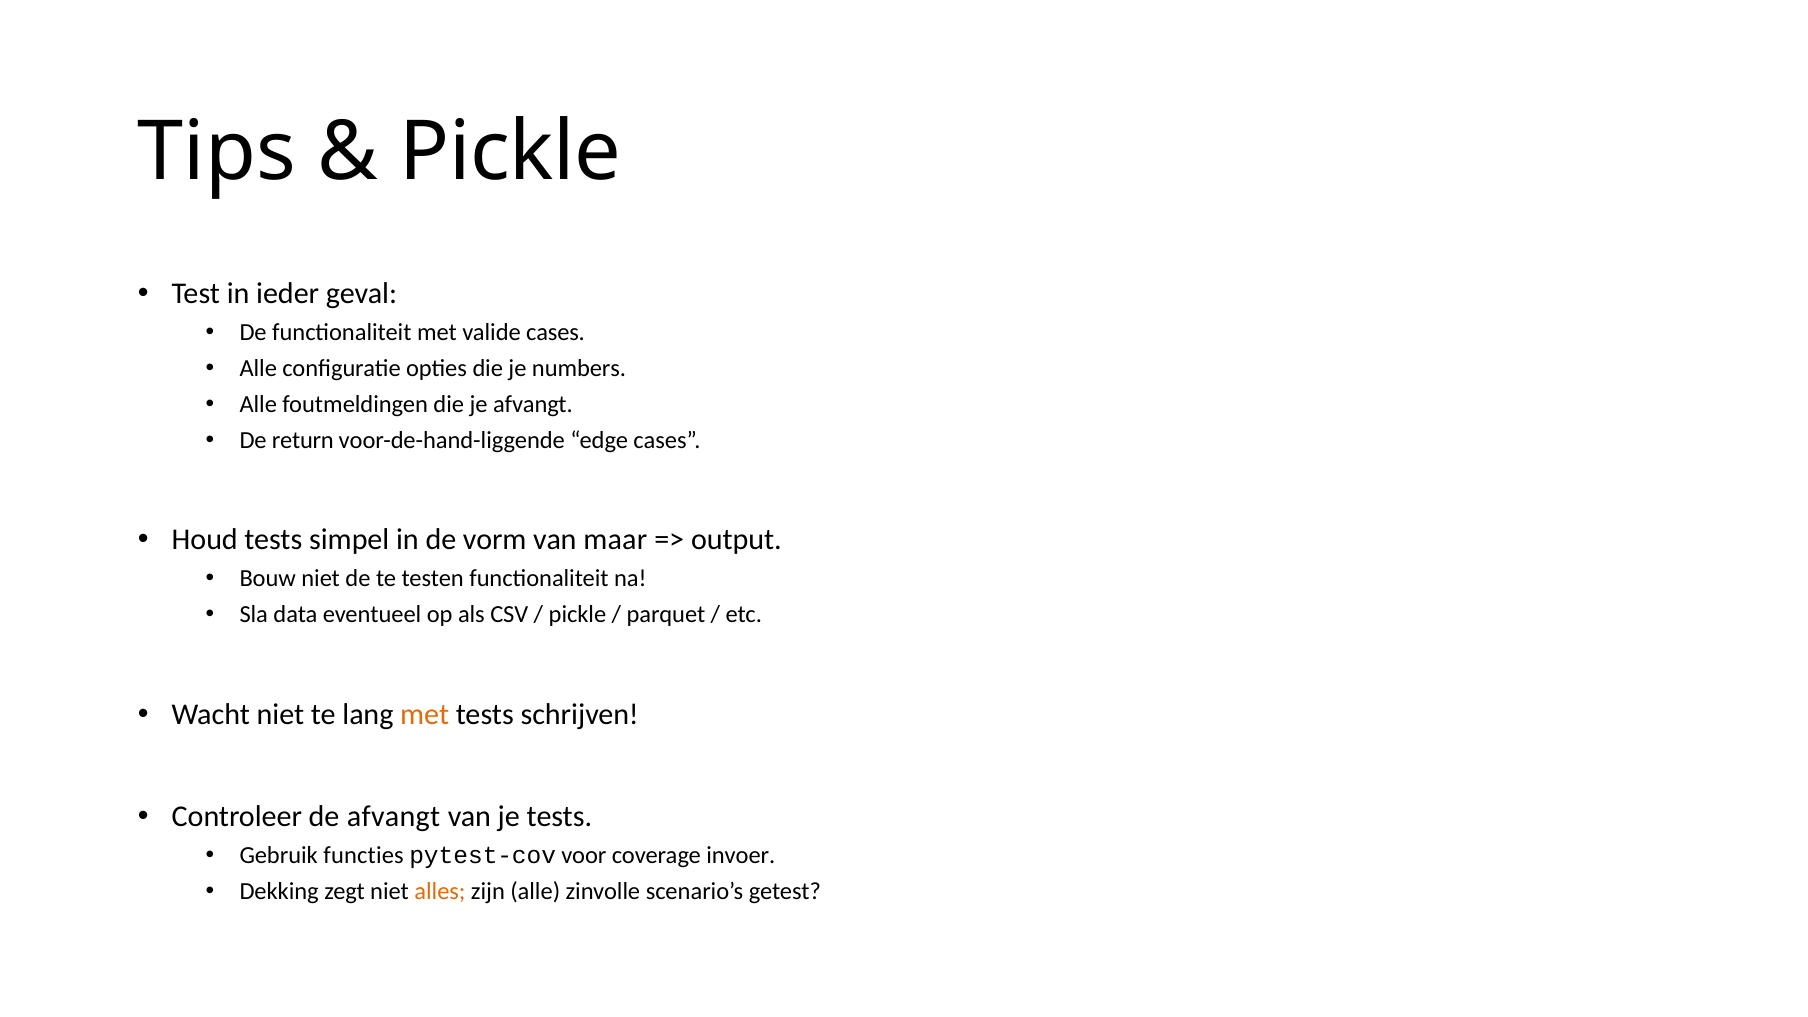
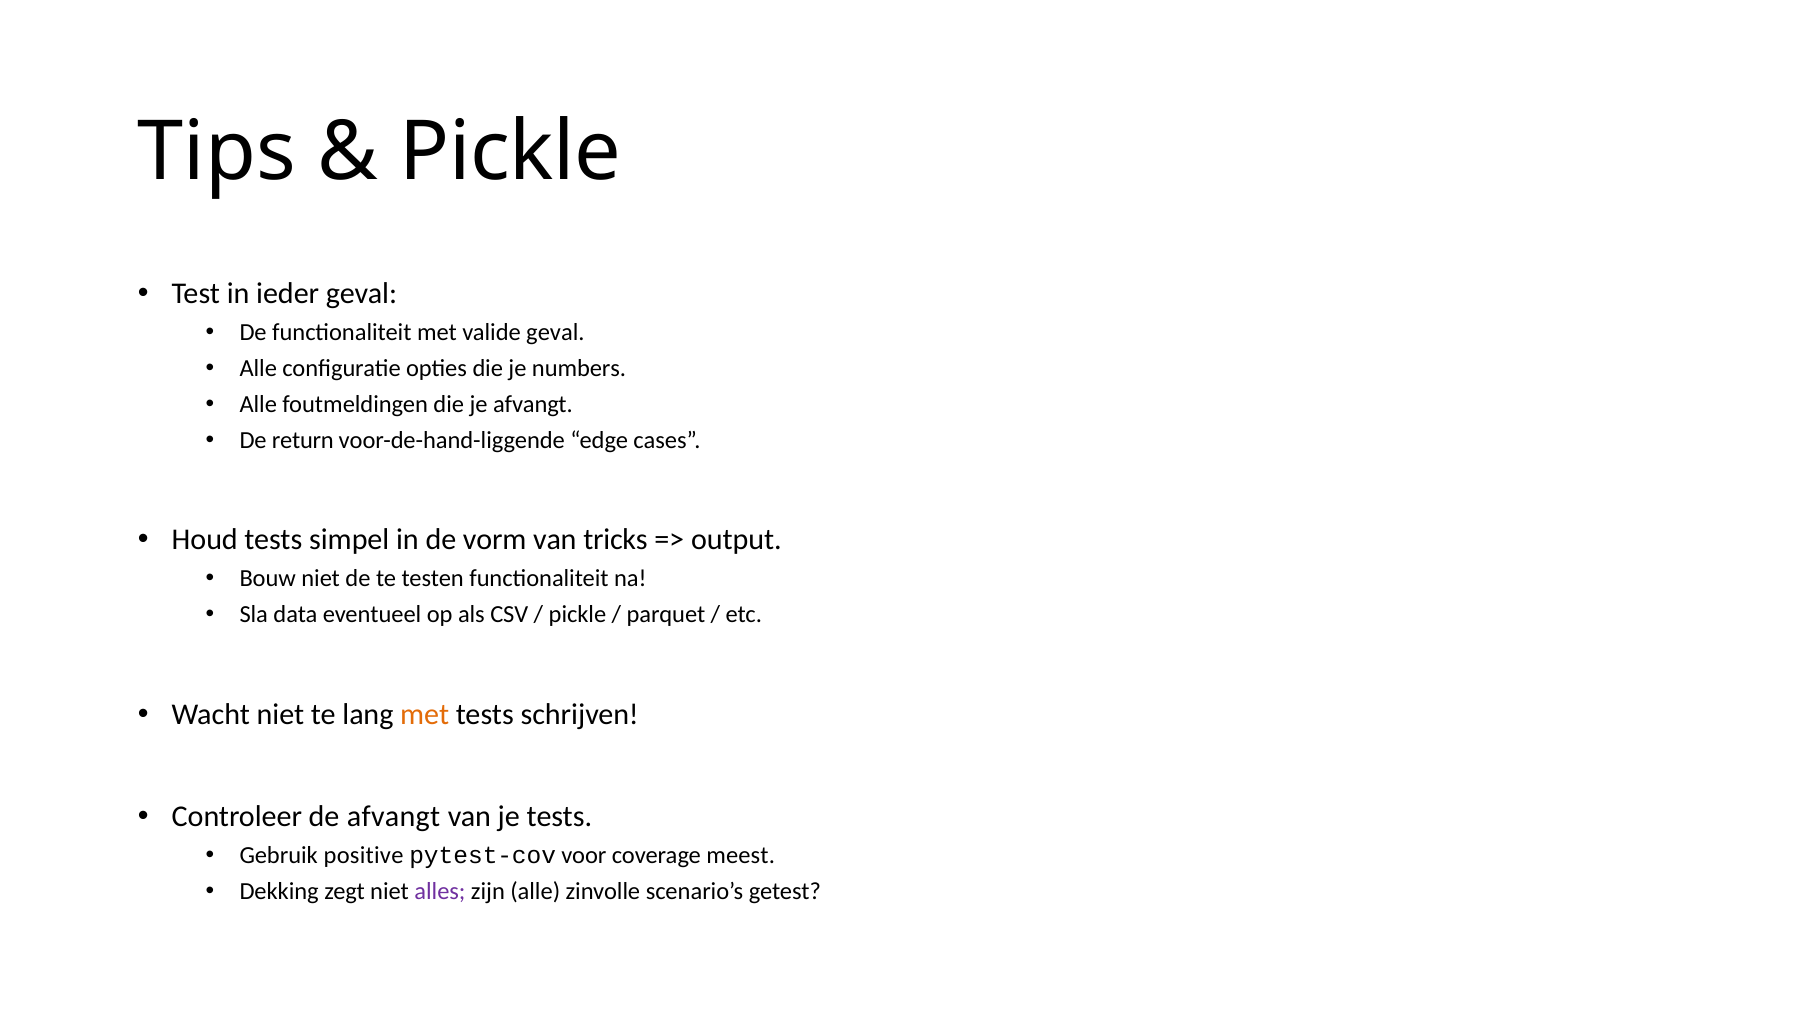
valide cases: cases -> geval
maar: maar -> tricks
functies: functies -> positive
invoer: invoer -> meest
alles colour: orange -> purple
